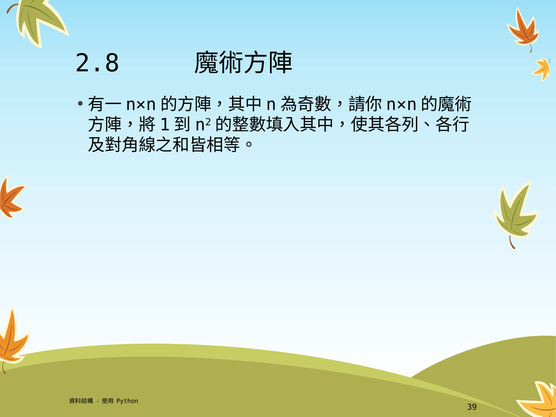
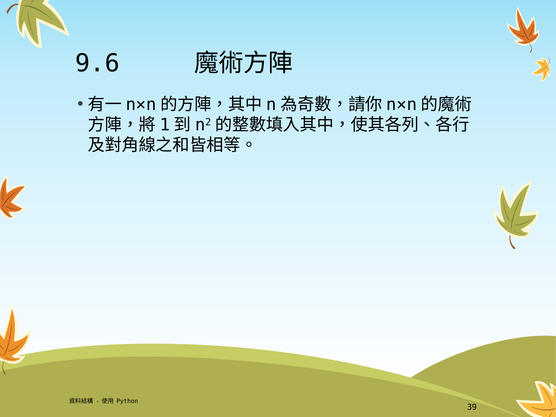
2.8: 2.8 -> 9.6
